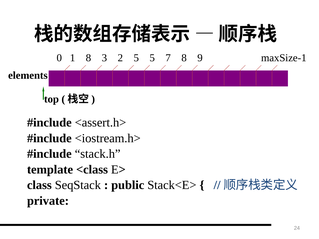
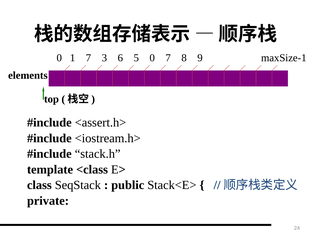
1 8: 8 -> 7
2: 2 -> 6
5 5: 5 -> 0
